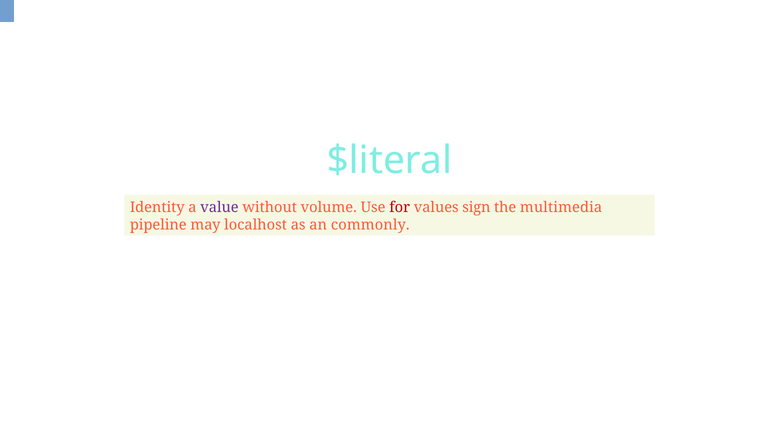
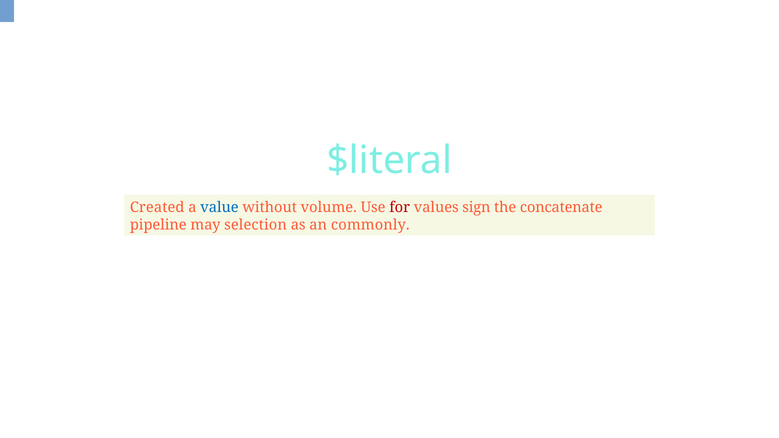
Identity: Identity -> Created
value colour: purple -> blue
multimedia: multimedia -> concatenate
localhost: localhost -> selection
